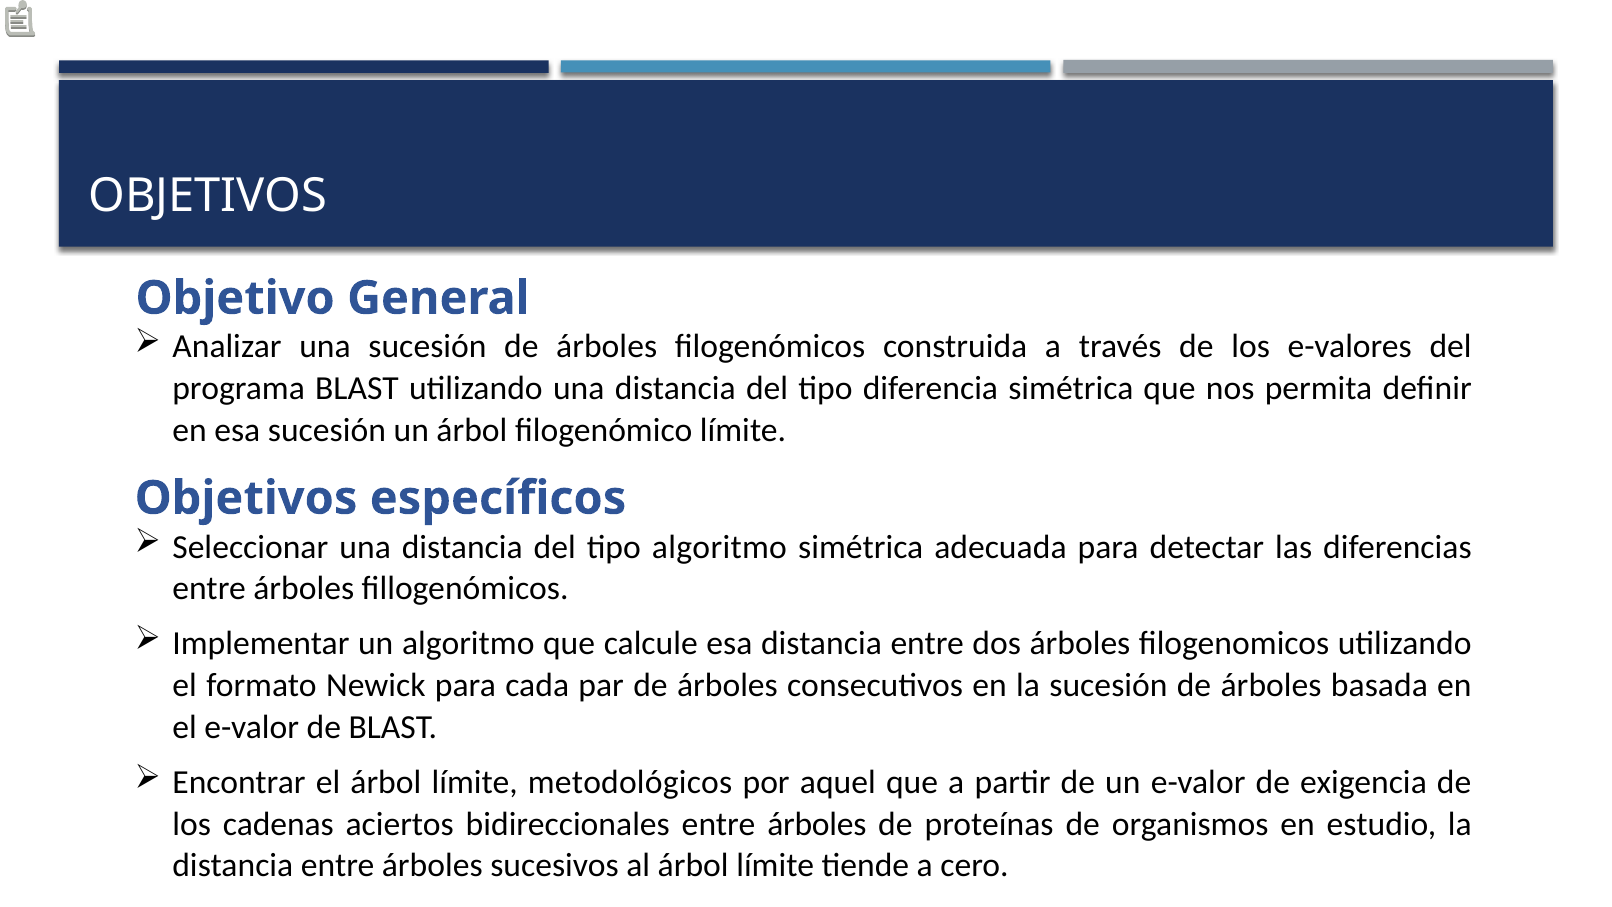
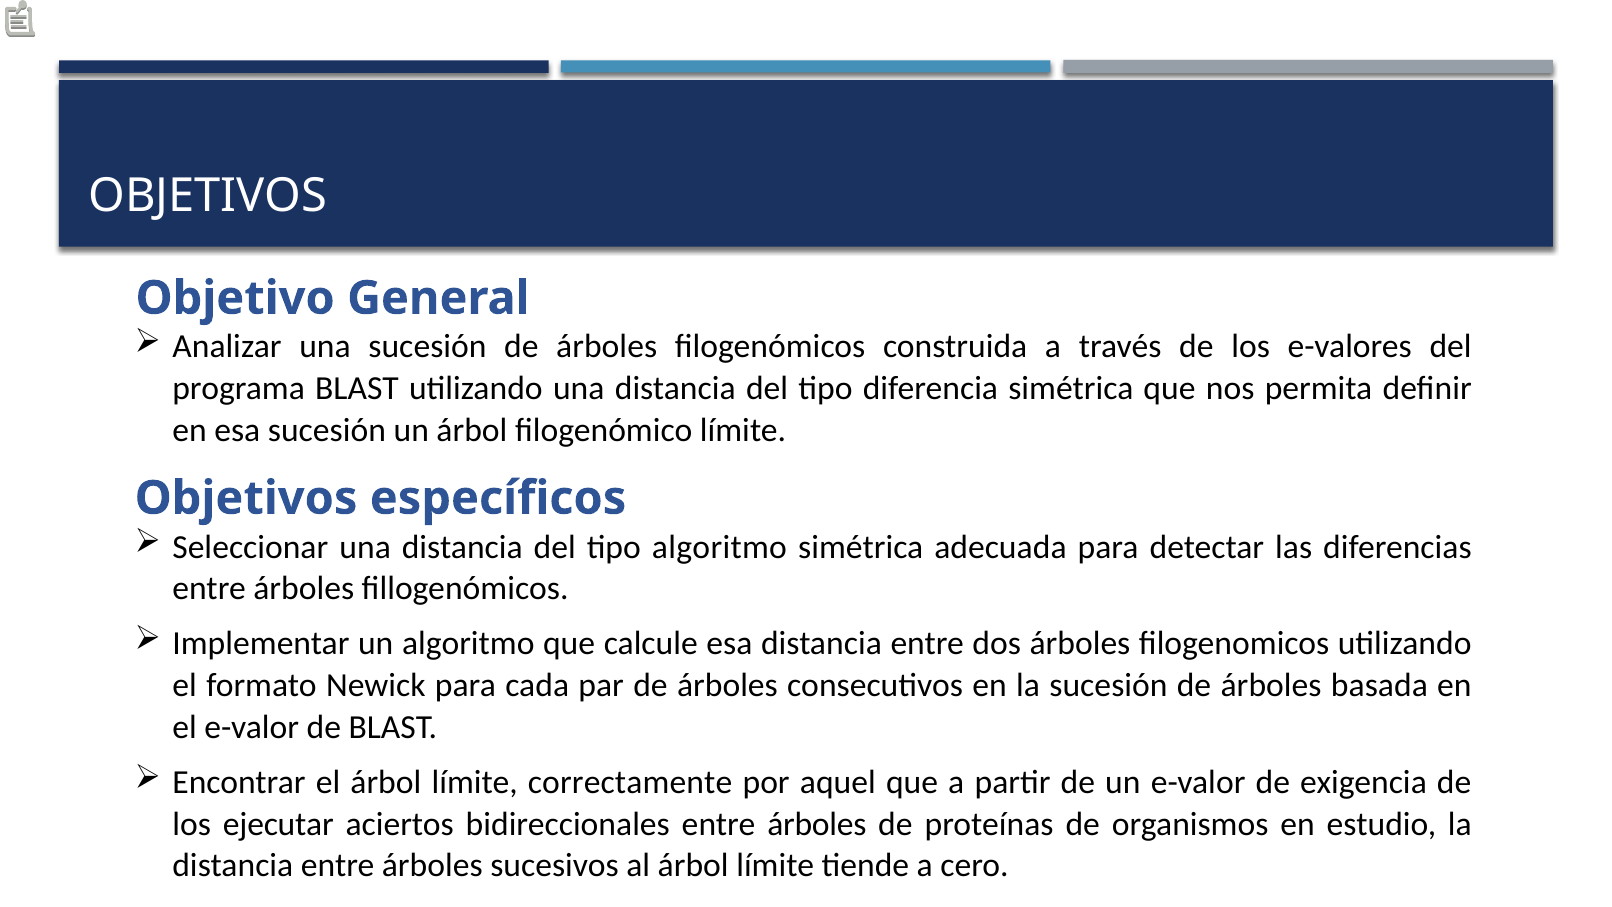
metodológicos: metodológicos -> correctamente
cadenas: cadenas -> ejecutar
